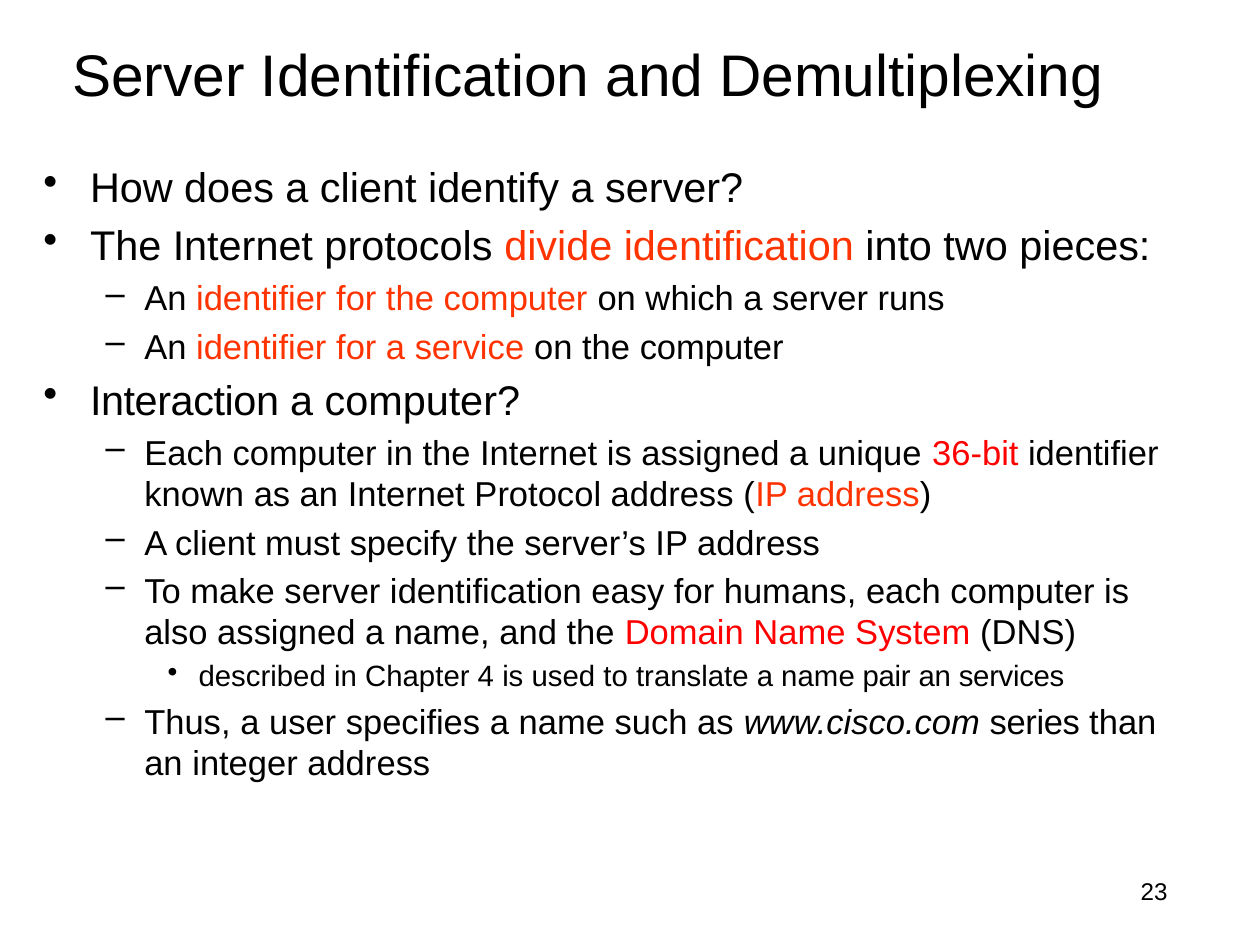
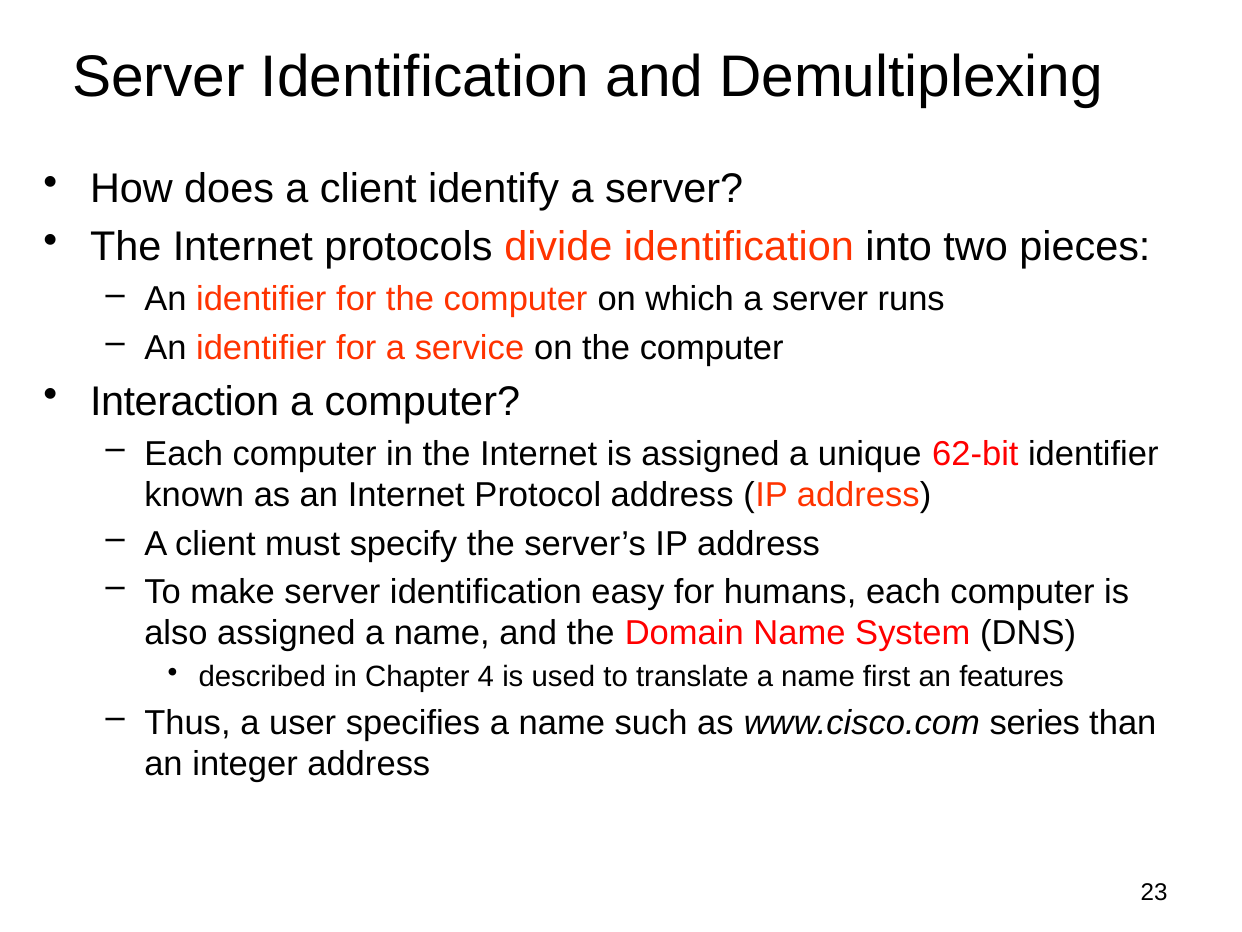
36-bit: 36-bit -> 62-bit
pair: pair -> first
services: services -> features
